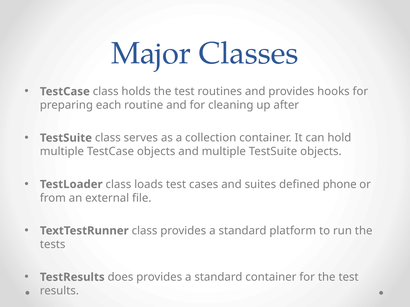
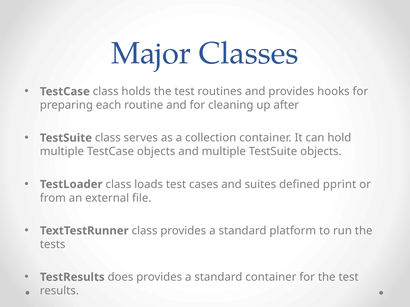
phone: phone -> pprint
